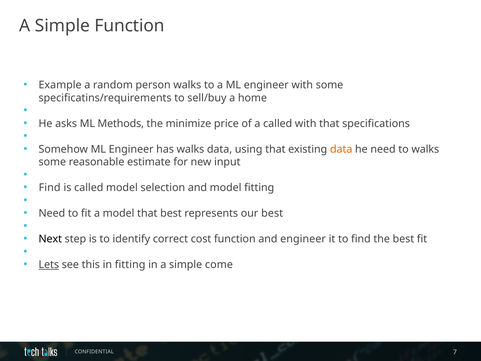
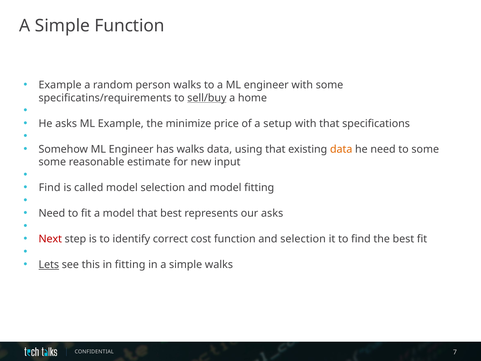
sell/buy underline: none -> present
ML Methods: Methods -> Example
a called: called -> setup
to walks: walks -> some
our best: best -> asks
Next colour: black -> red
and engineer: engineer -> selection
simple come: come -> walks
